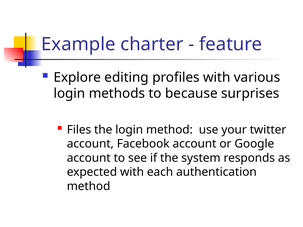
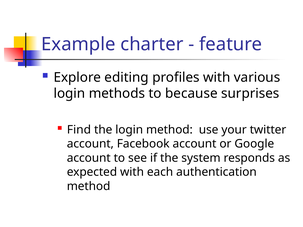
Files: Files -> Find
